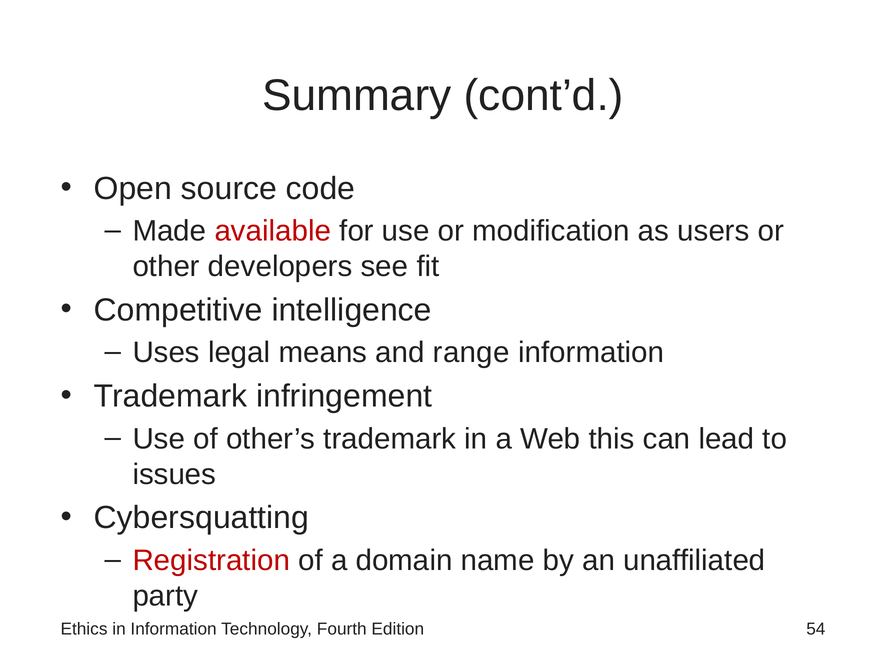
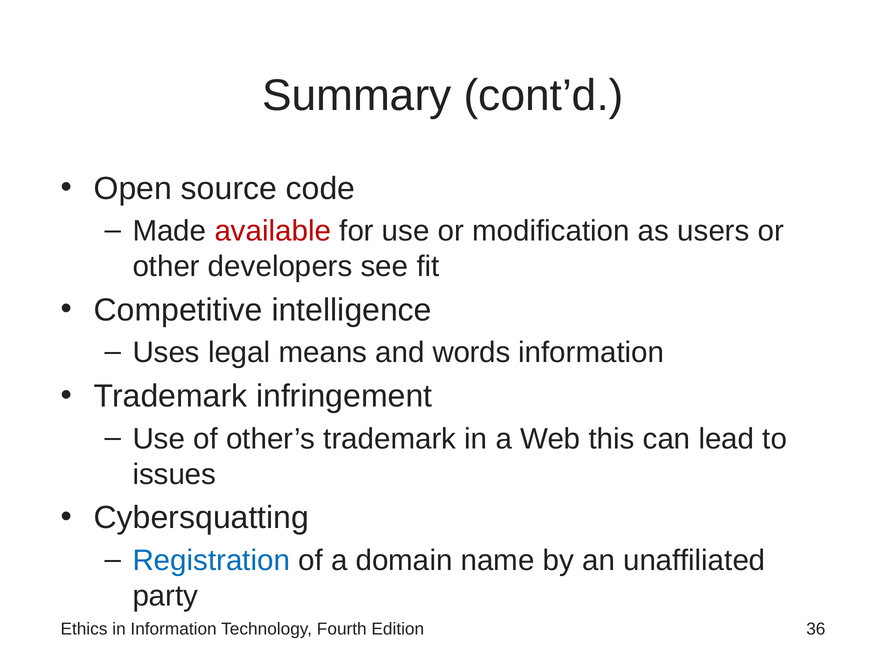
range: range -> words
Registration colour: red -> blue
54: 54 -> 36
